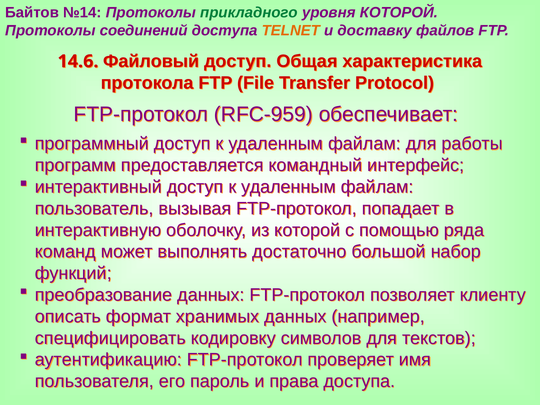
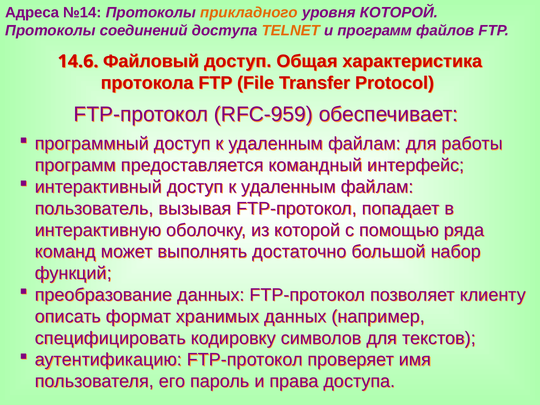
Байтов: Байтов -> Адреса
прикладного colour: green -> orange
и доставку: доставку -> программ
